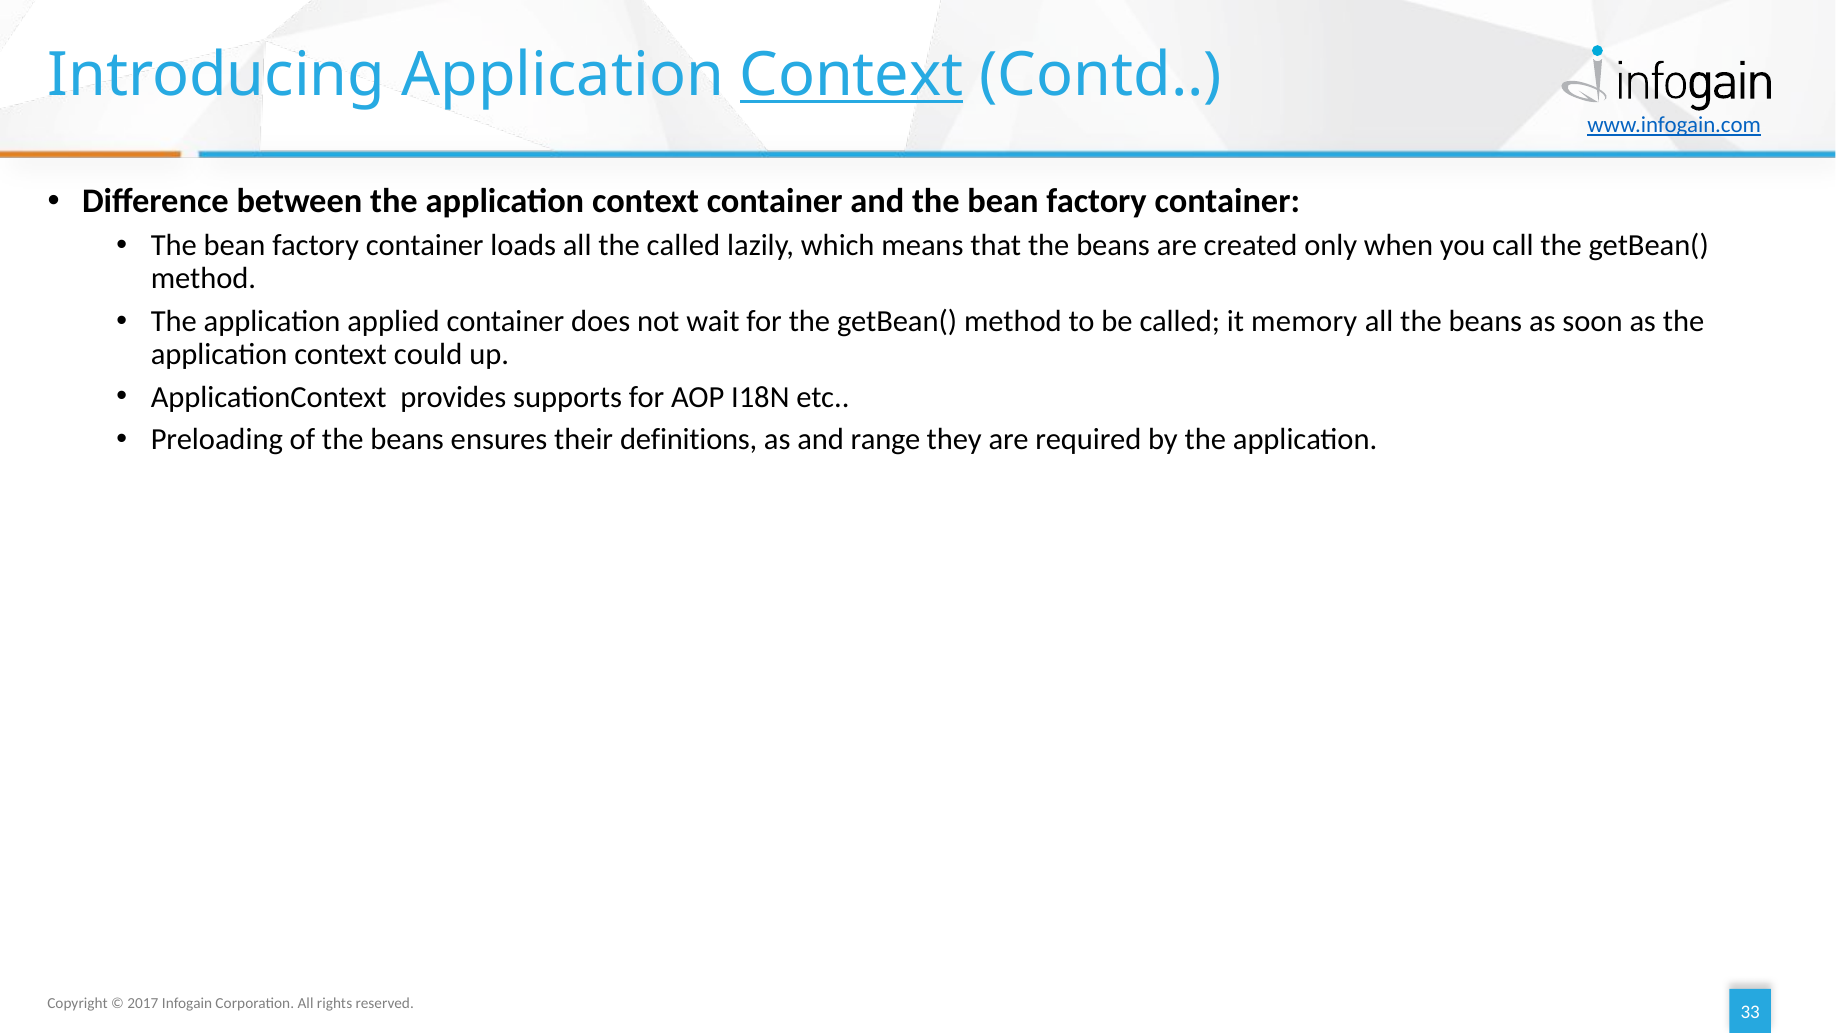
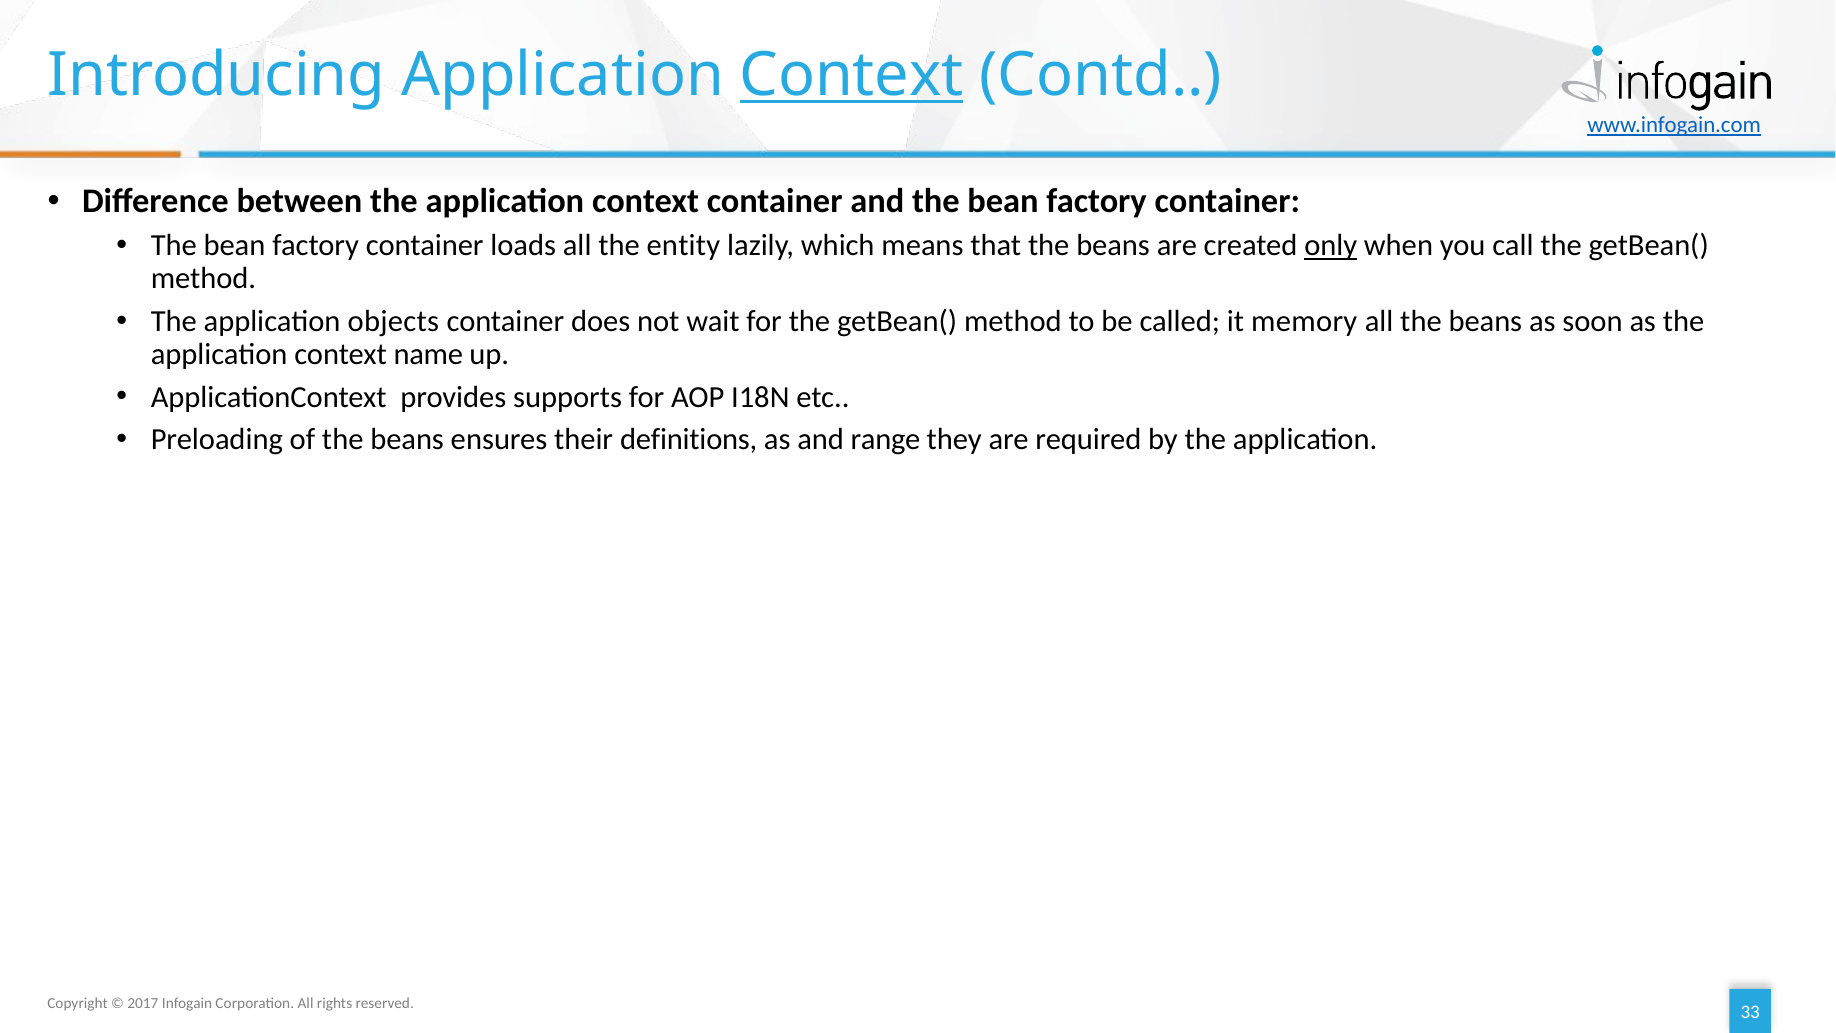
the called: called -> entity
only underline: none -> present
applied: applied -> objects
could: could -> name
